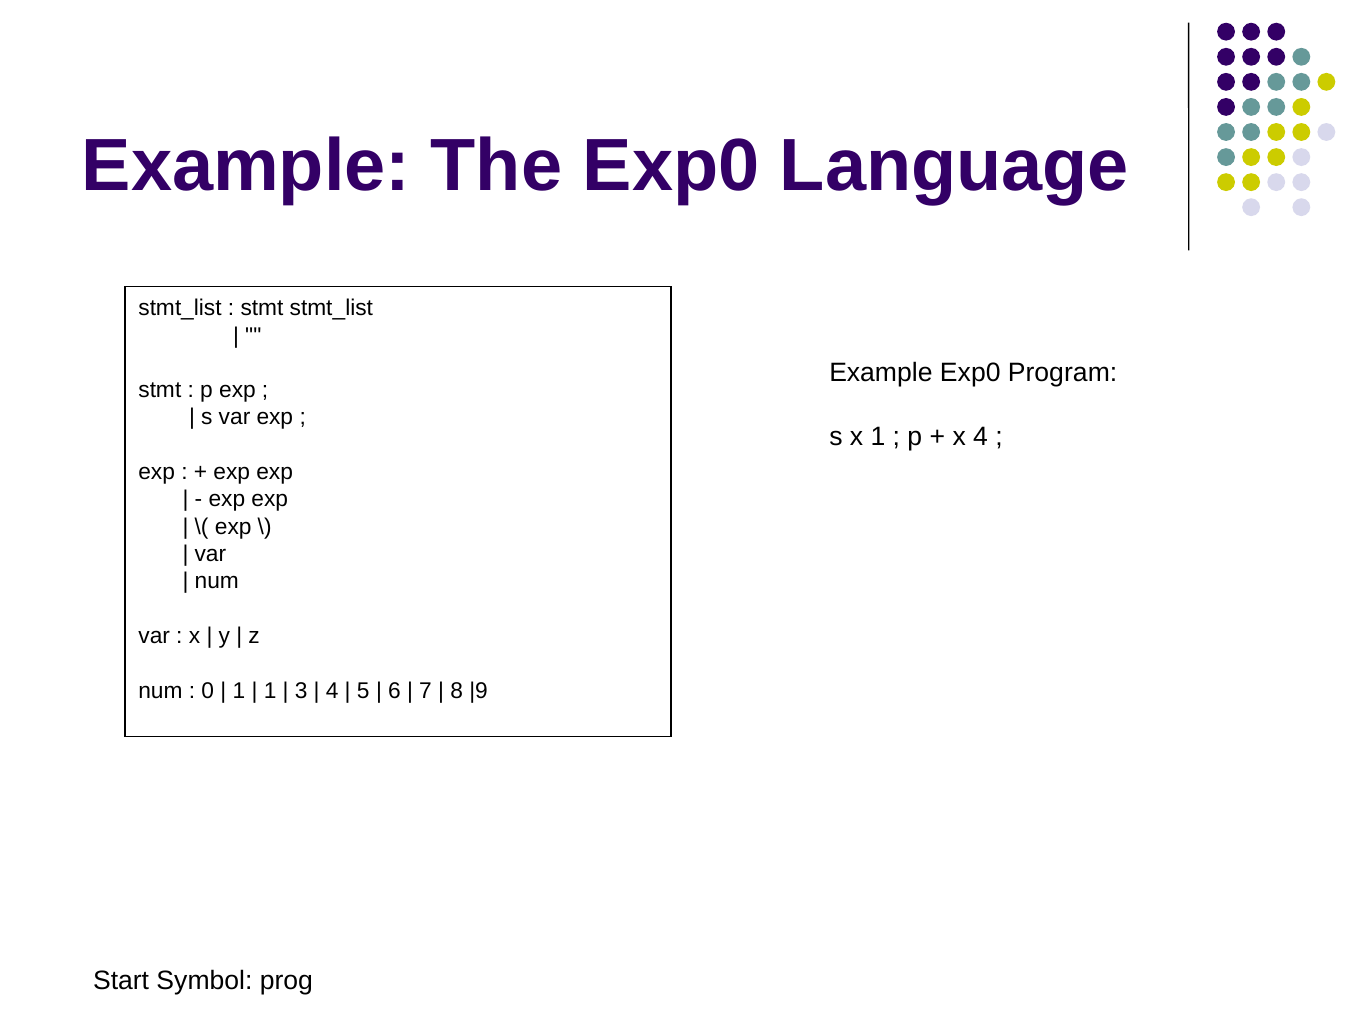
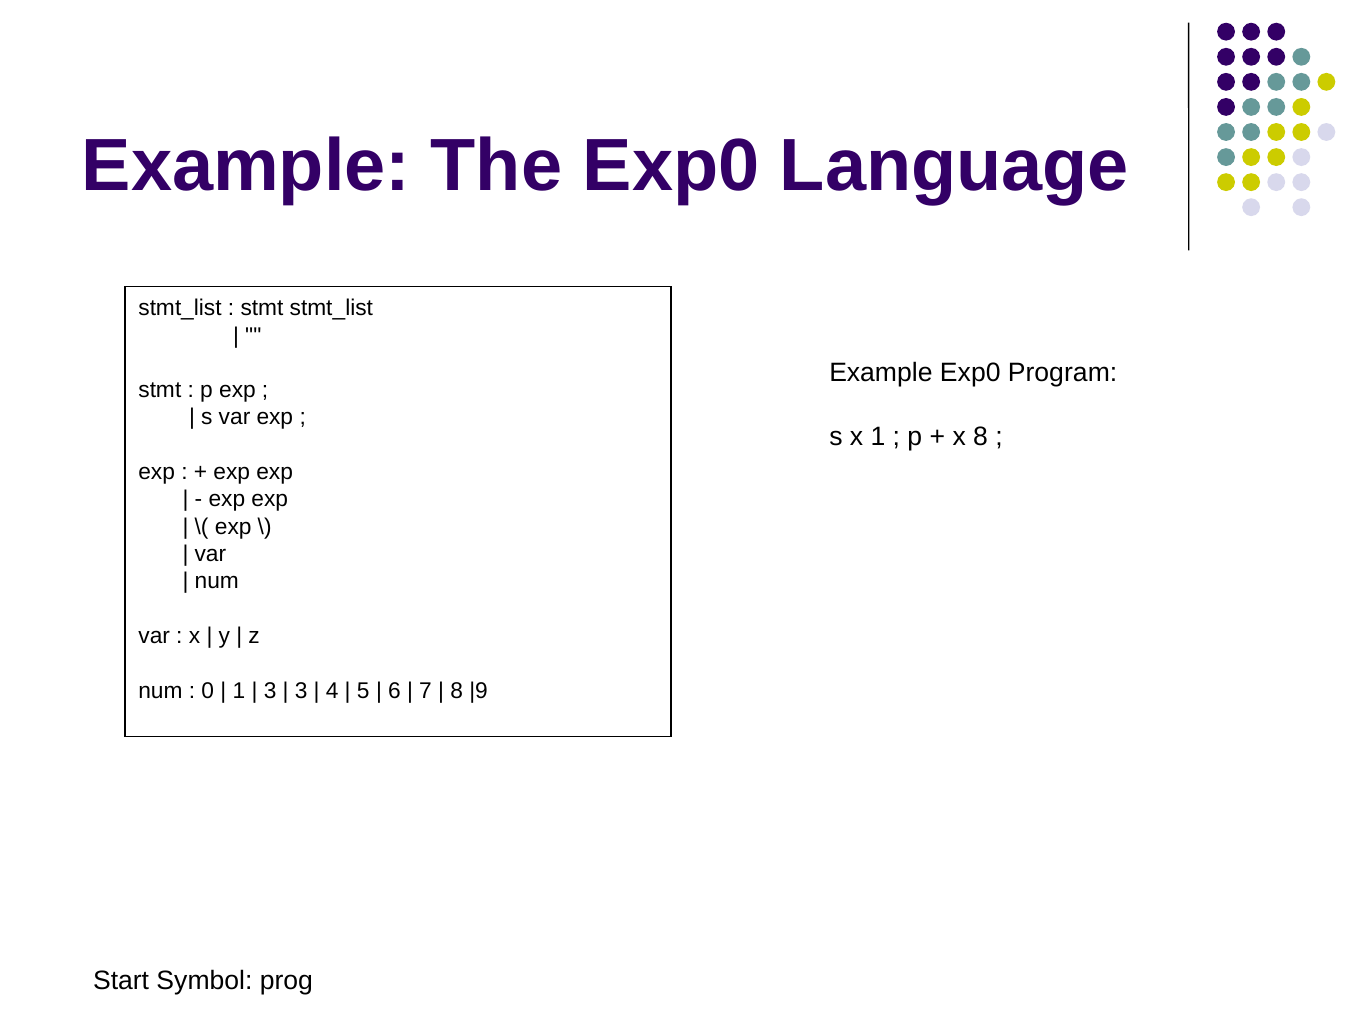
x 4: 4 -> 8
1 at (270, 690): 1 -> 3
